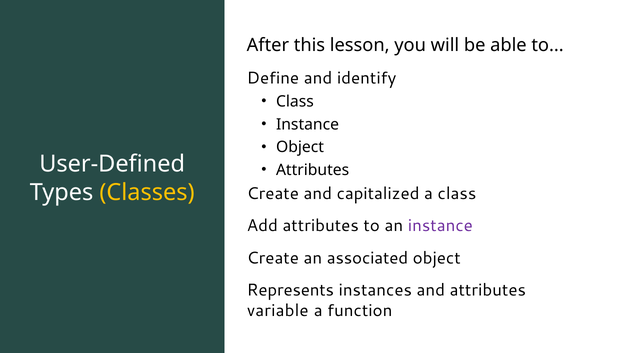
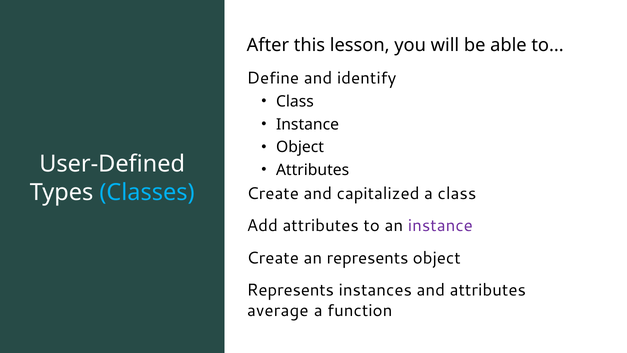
Classes colour: yellow -> light blue
an associated: associated -> represents
variable: variable -> average
